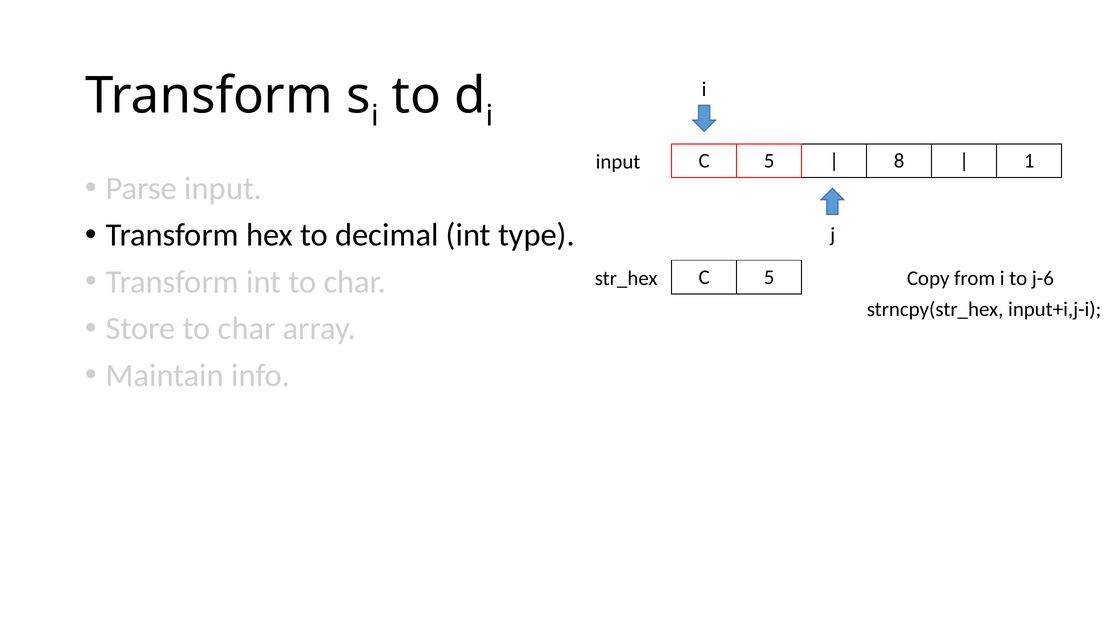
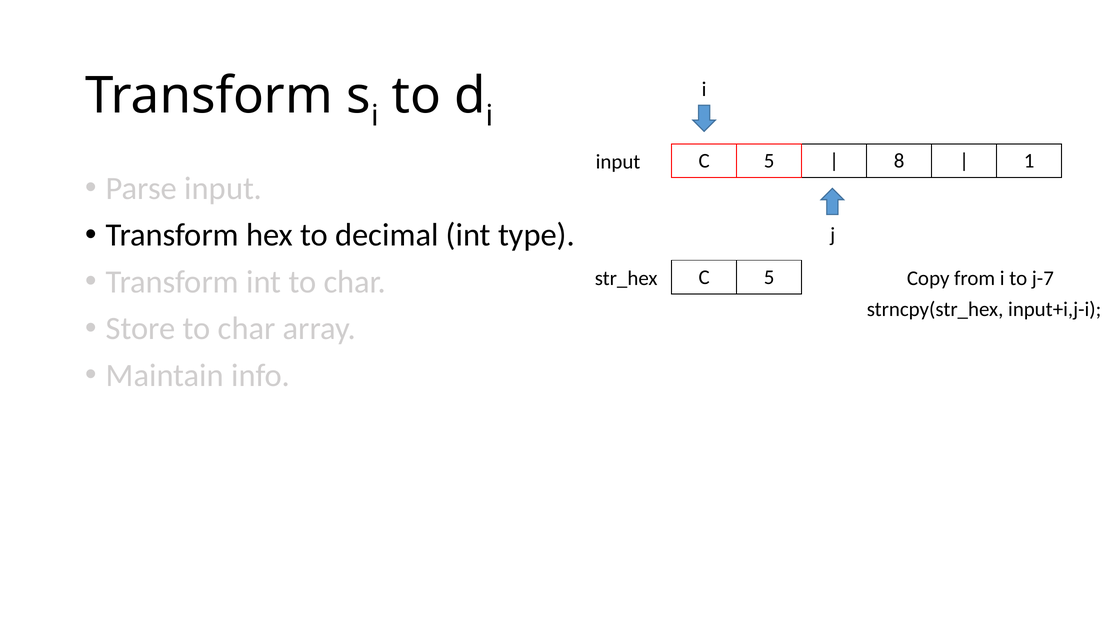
j-6: j-6 -> j-7
